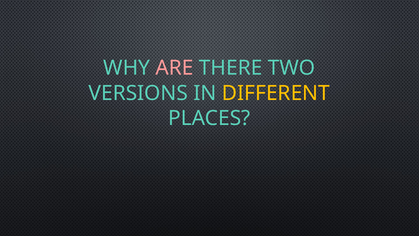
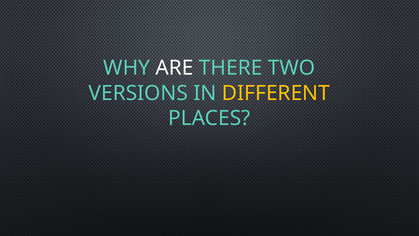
ARE colour: pink -> white
